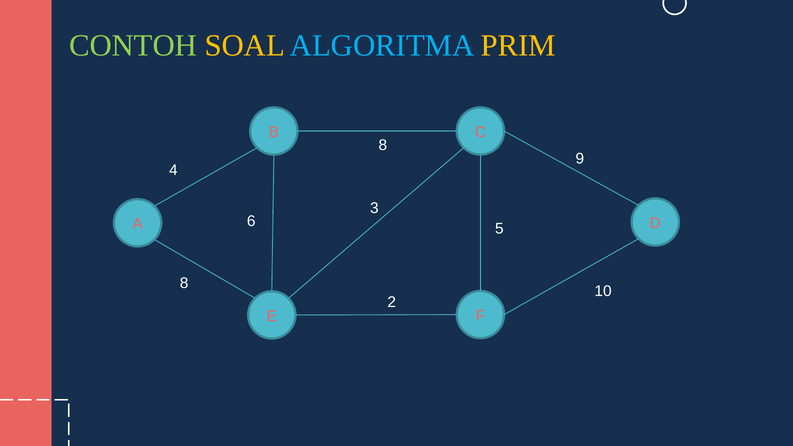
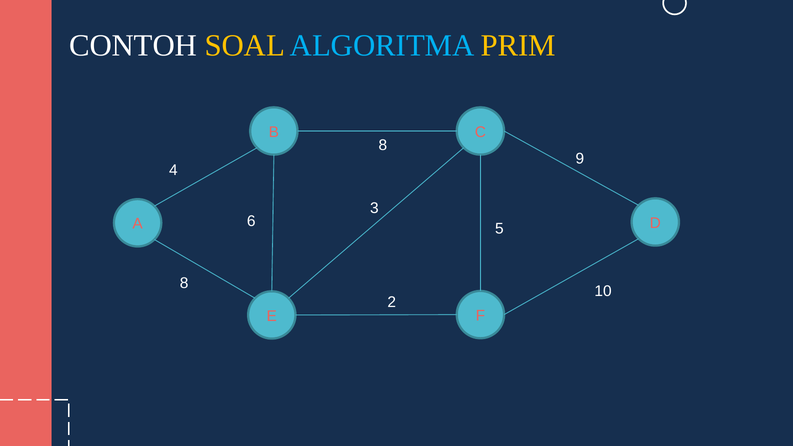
CONTOH colour: light green -> white
